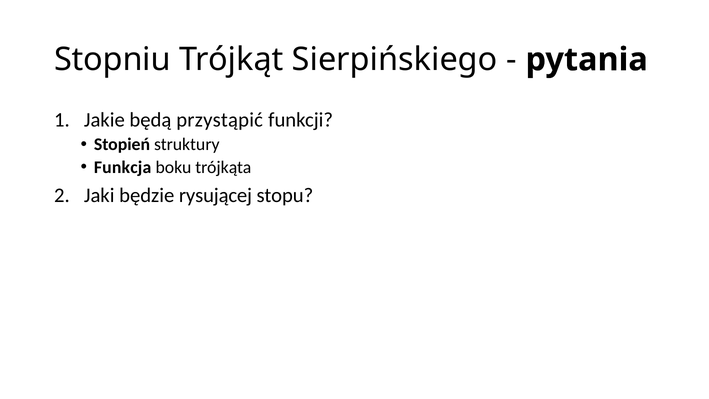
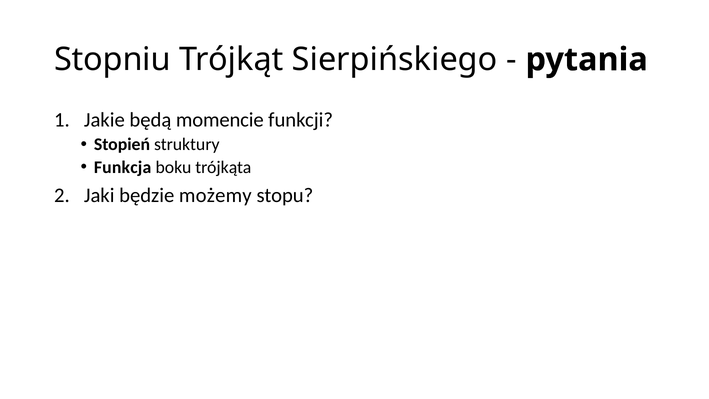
przystąpić: przystąpić -> momencie
rysującej: rysującej -> możemy
